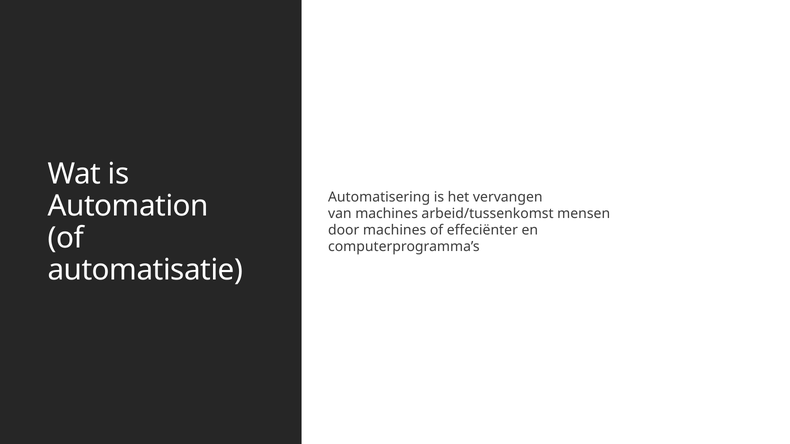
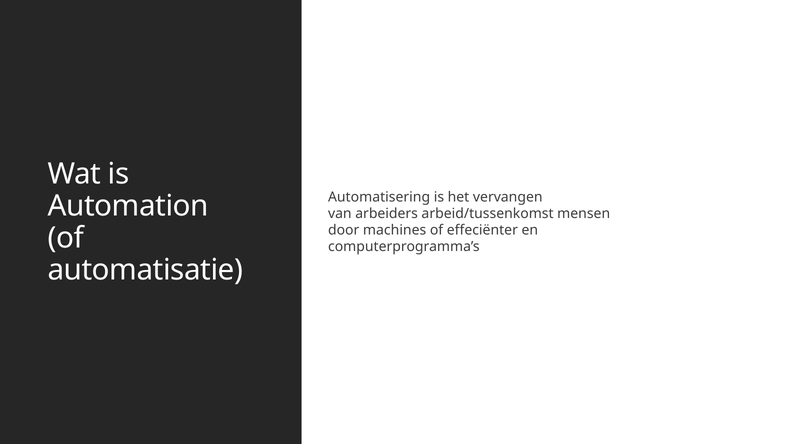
van machines: machines -> arbeiders
